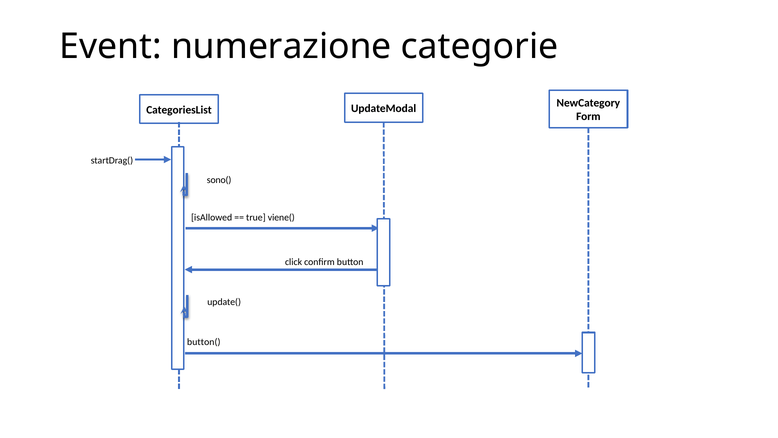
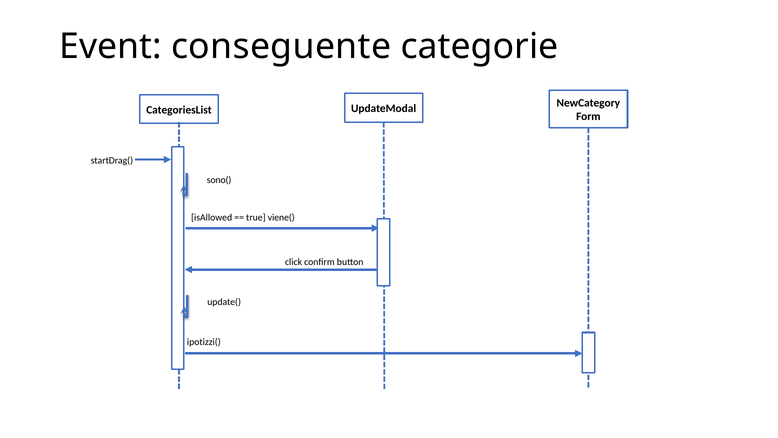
numerazione: numerazione -> conseguente
button(: button( -> ipotizzi(
